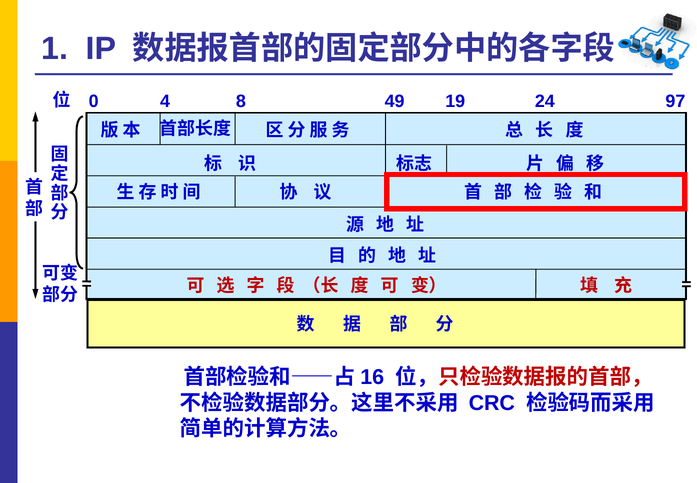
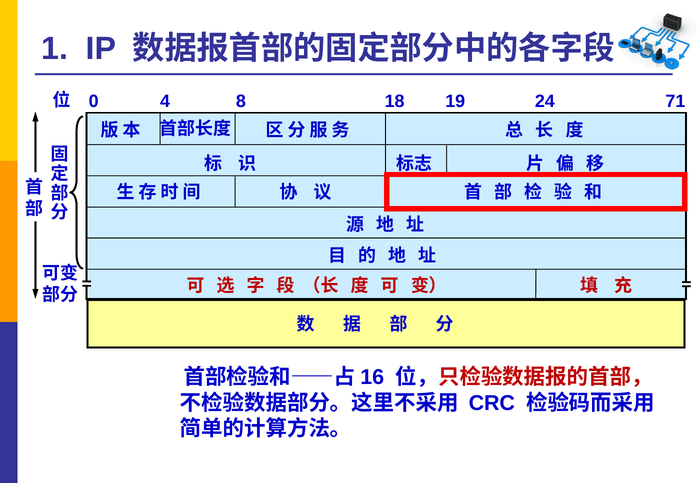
49: 49 -> 18
97: 97 -> 71
